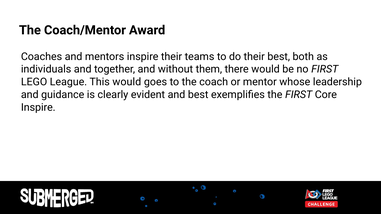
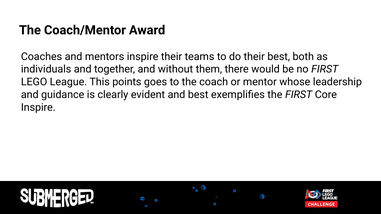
This would: would -> points
